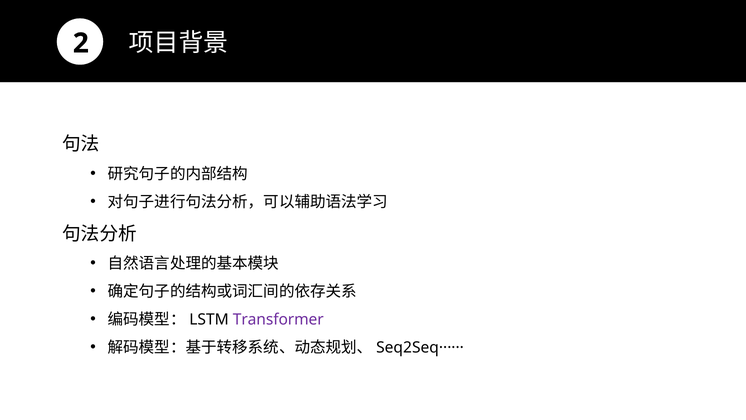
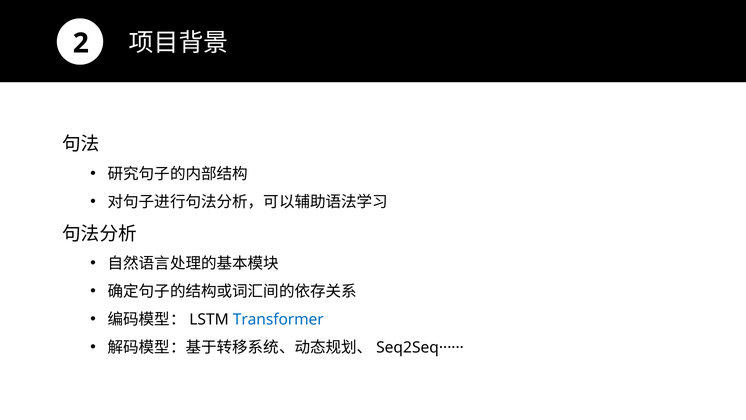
Transformer colour: purple -> blue
